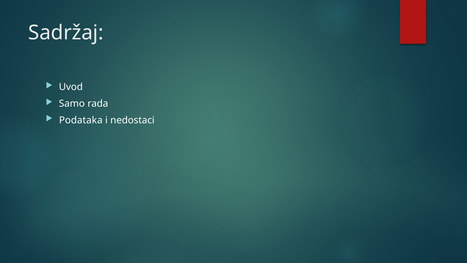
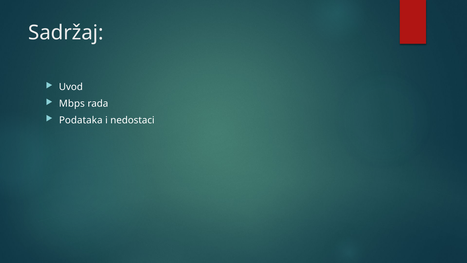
Samo: Samo -> Mbps
